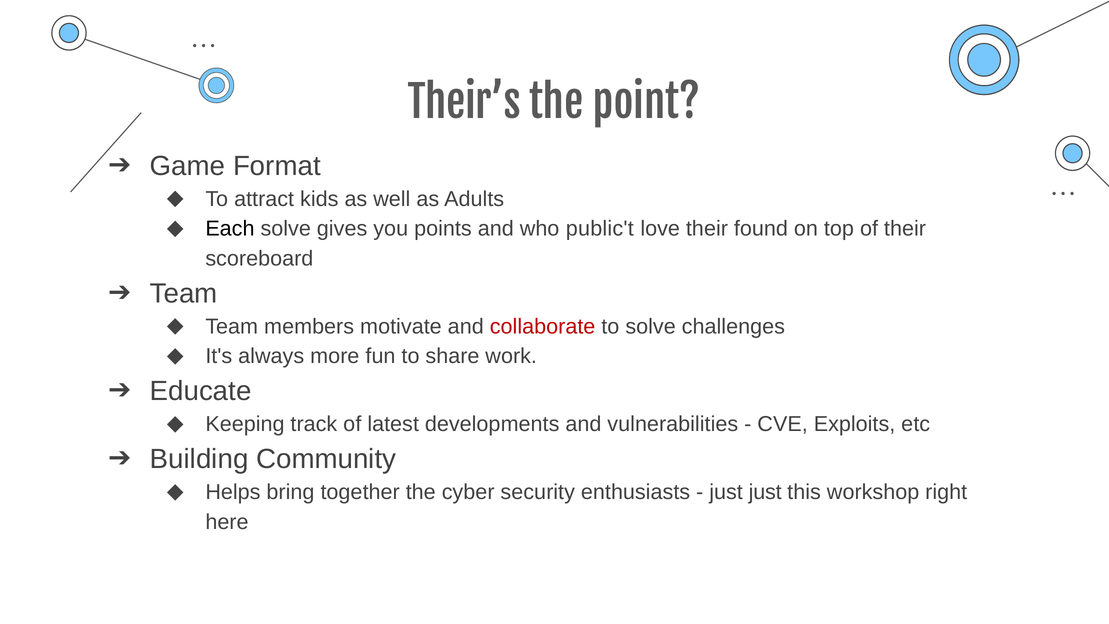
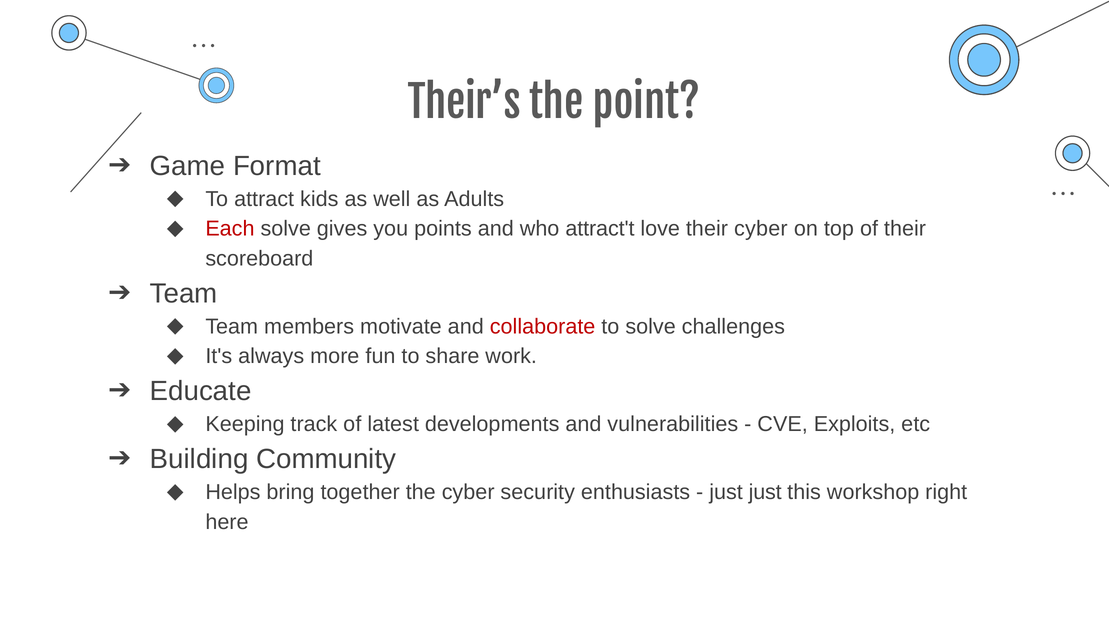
Each colour: black -> red
public't: public't -> attract't
their found: found -> cyber
